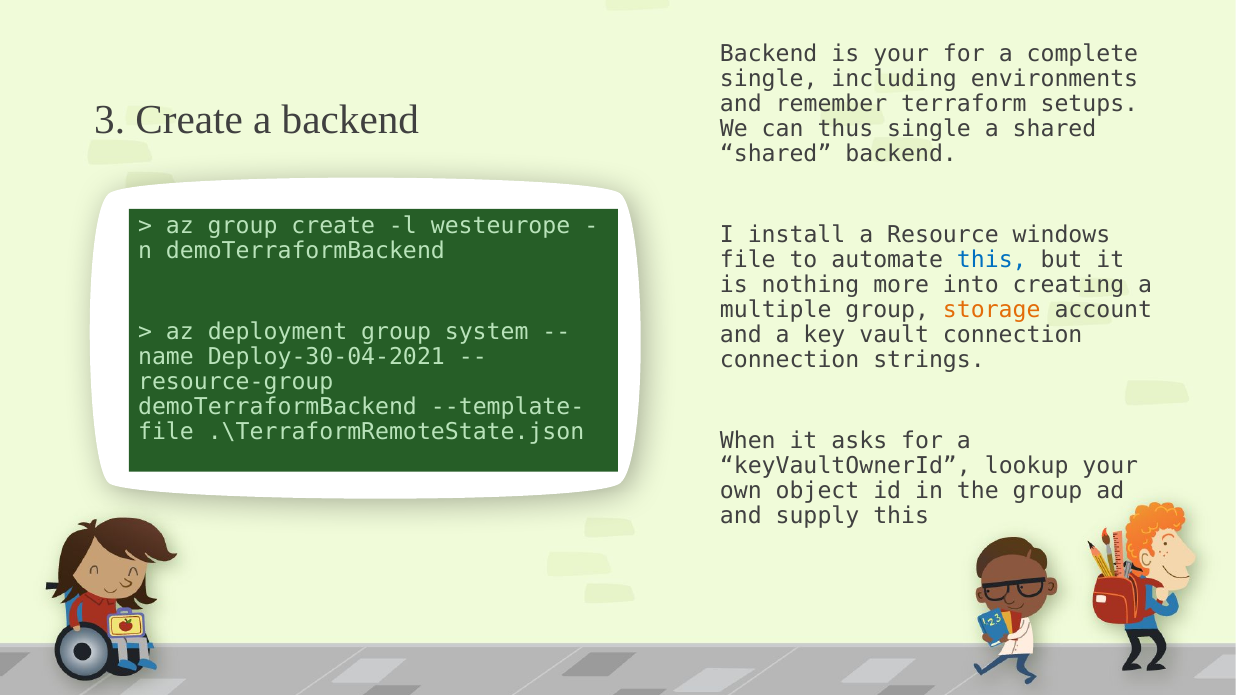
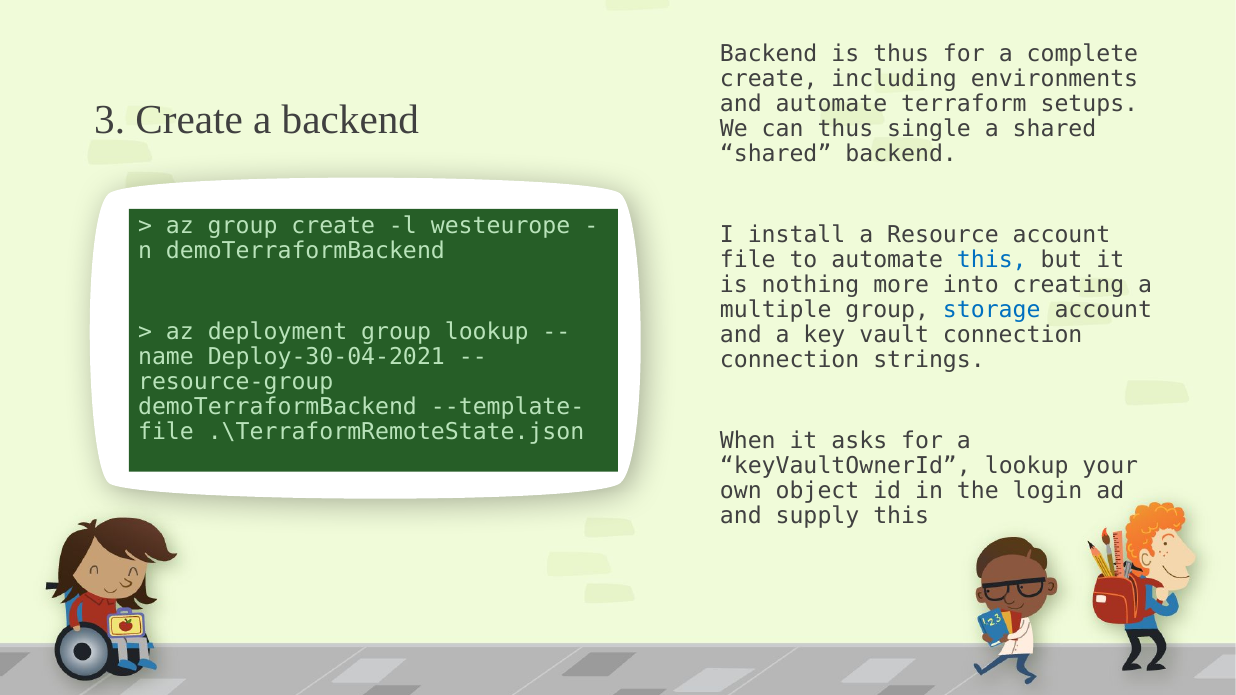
is your: your -> thus
single at (769, 79): single -> create
and remember: remember -> automate
Resource windows: windows -> account
storage colour: orange -> blue
group system: system -> lookup
the group: group -> login
